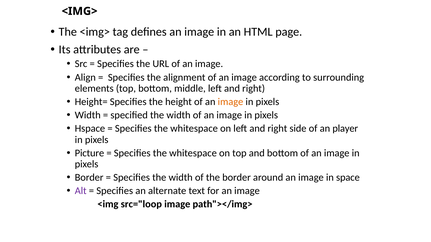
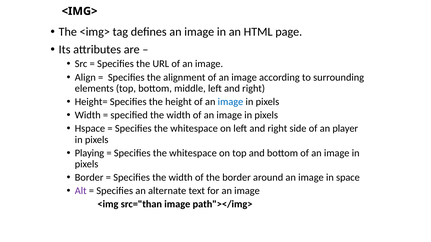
image at (230, 102) colour: orange -> blue
Picture: Picture -> Playing
src="loop: src="loop -> src="than
